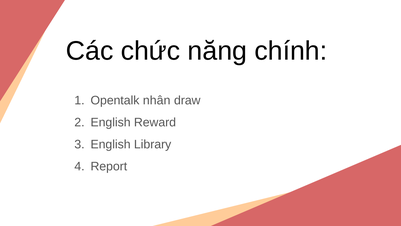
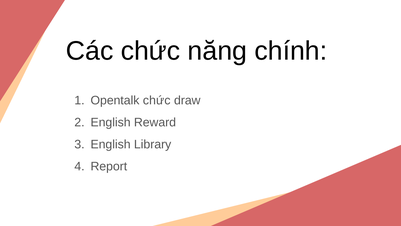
Opentalk nhân: nhân -> chức
